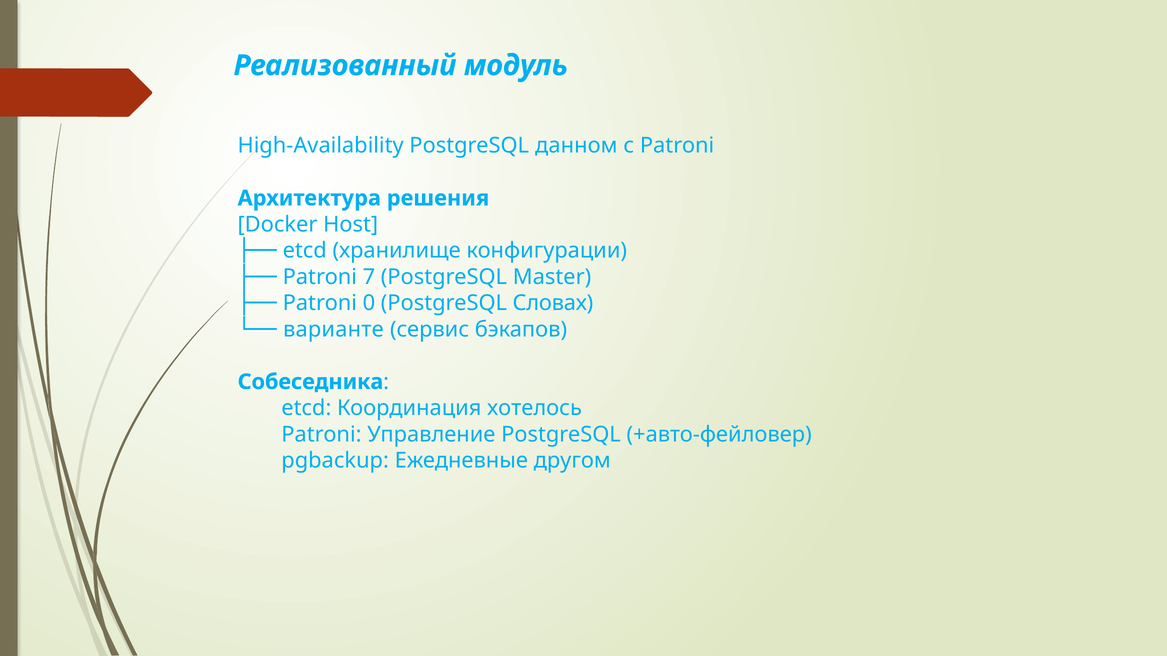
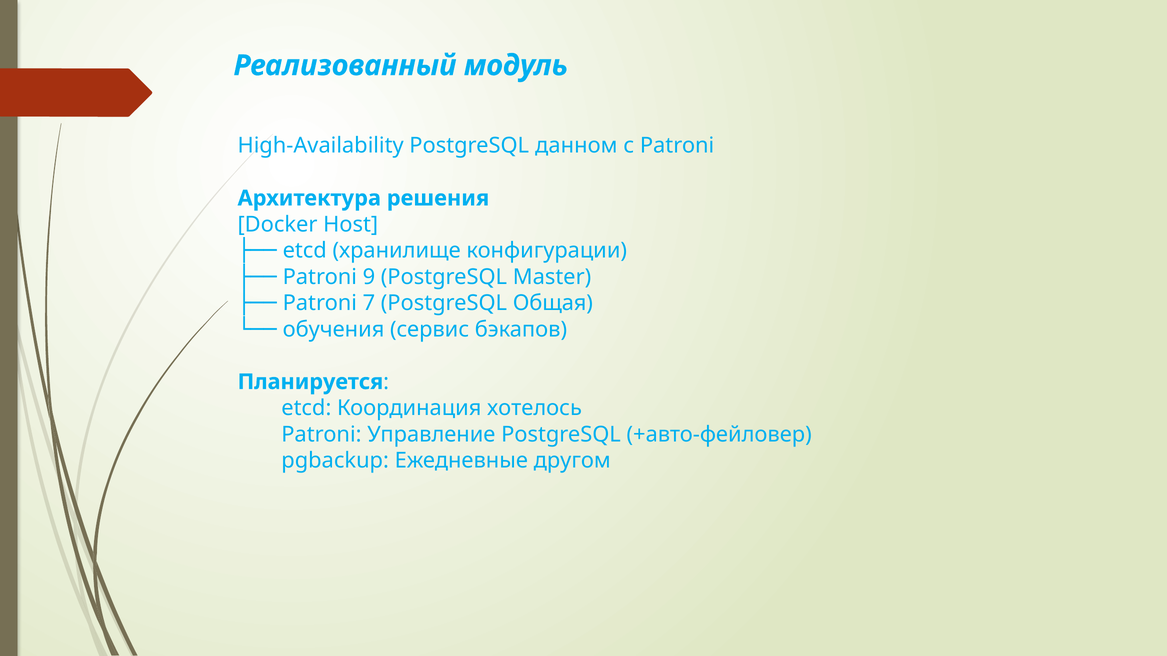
7: 7 -> 9
0: 0 -> 7
Словах: Словах -> Общая
варианте: варианте -> обучения
Собеседника: Собеседника -> Планируется
